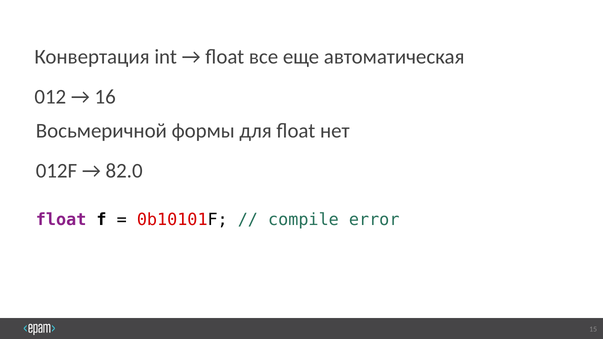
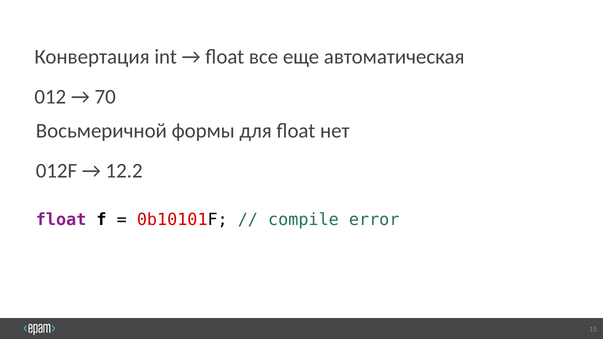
16: 16 -> 70
82.0: 82.0 -> 12.2
